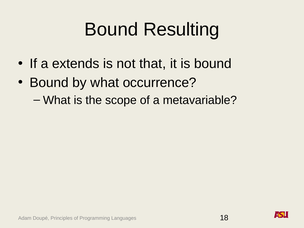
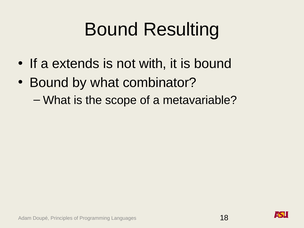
that: that -> with
occurrence: occurrence -> combinator
